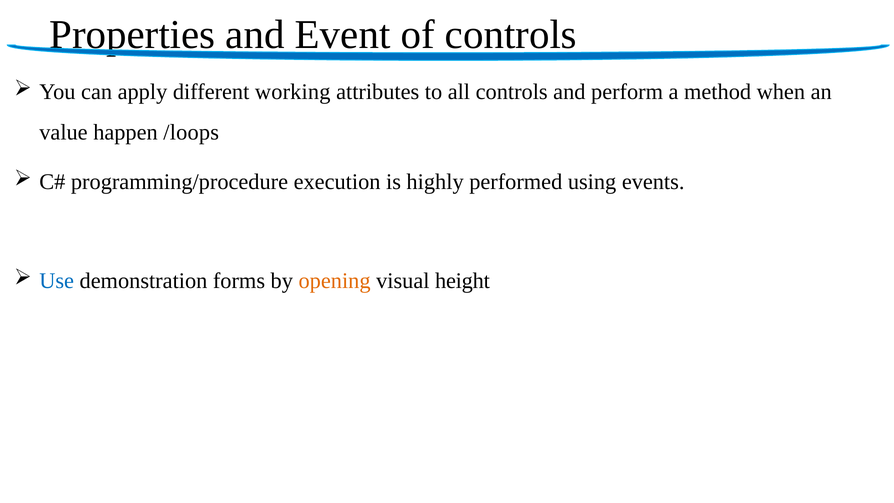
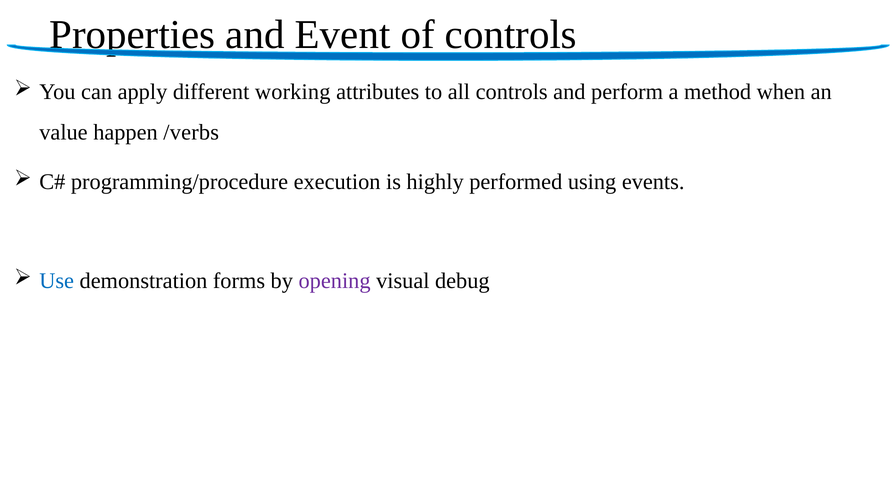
/loops: /loops -> /verbs
opening colour: orange -> purple
height: height -> debug
